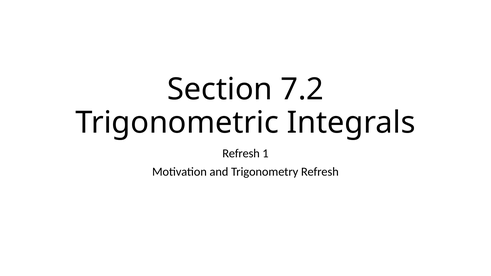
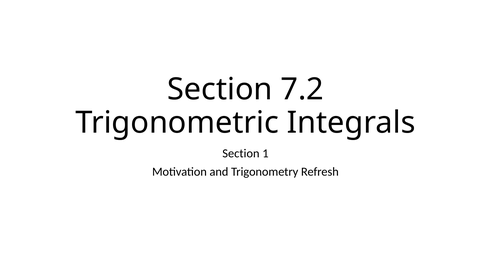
Refresh at (241, 153): Refresh -> Section
